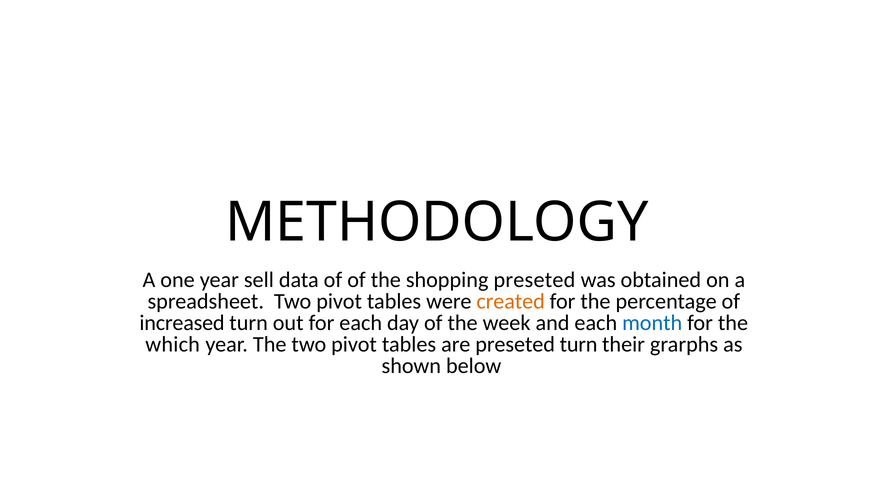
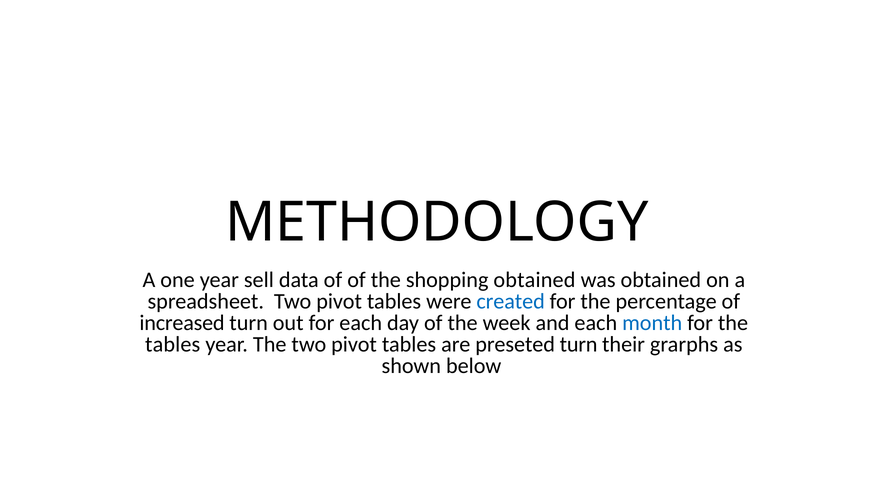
shopping preseted: preseted -> obtained
created colour: orange -> blue
which at (173, 344): which -> tables
